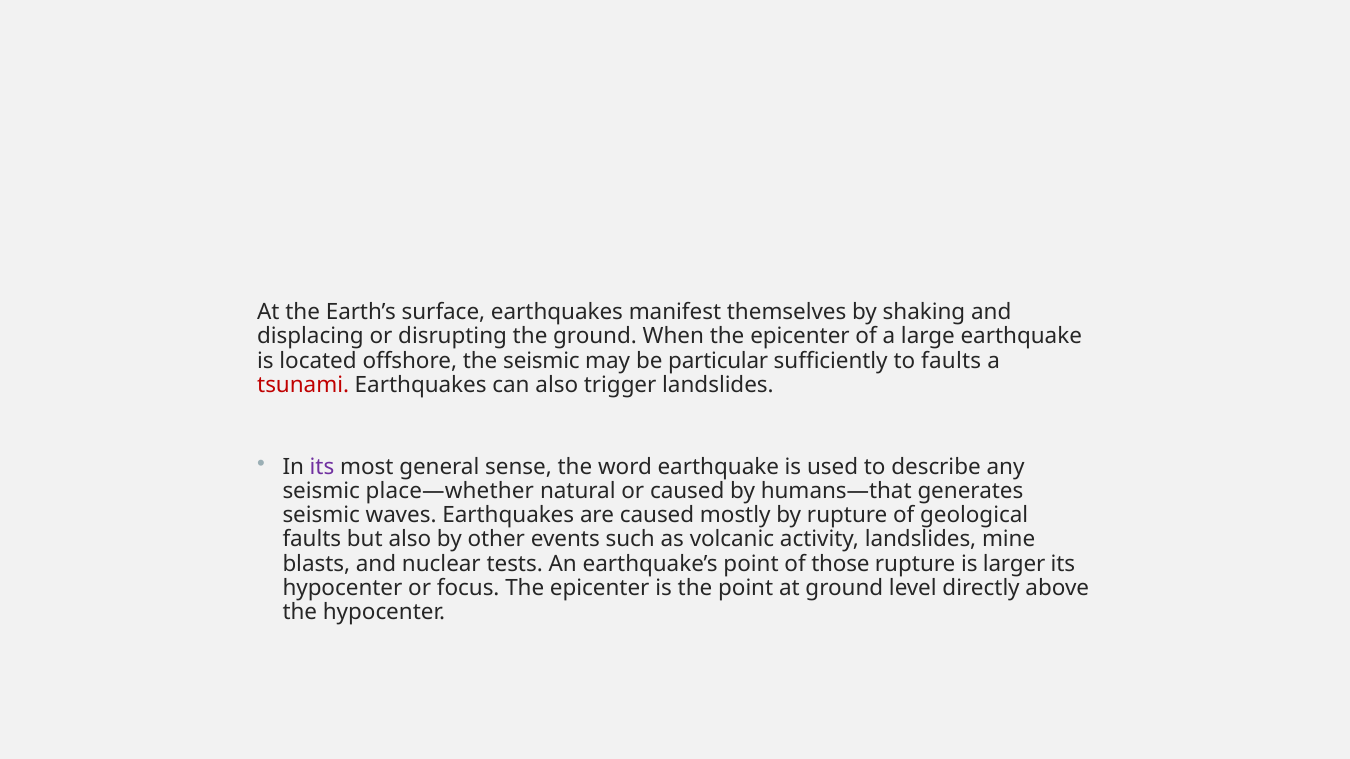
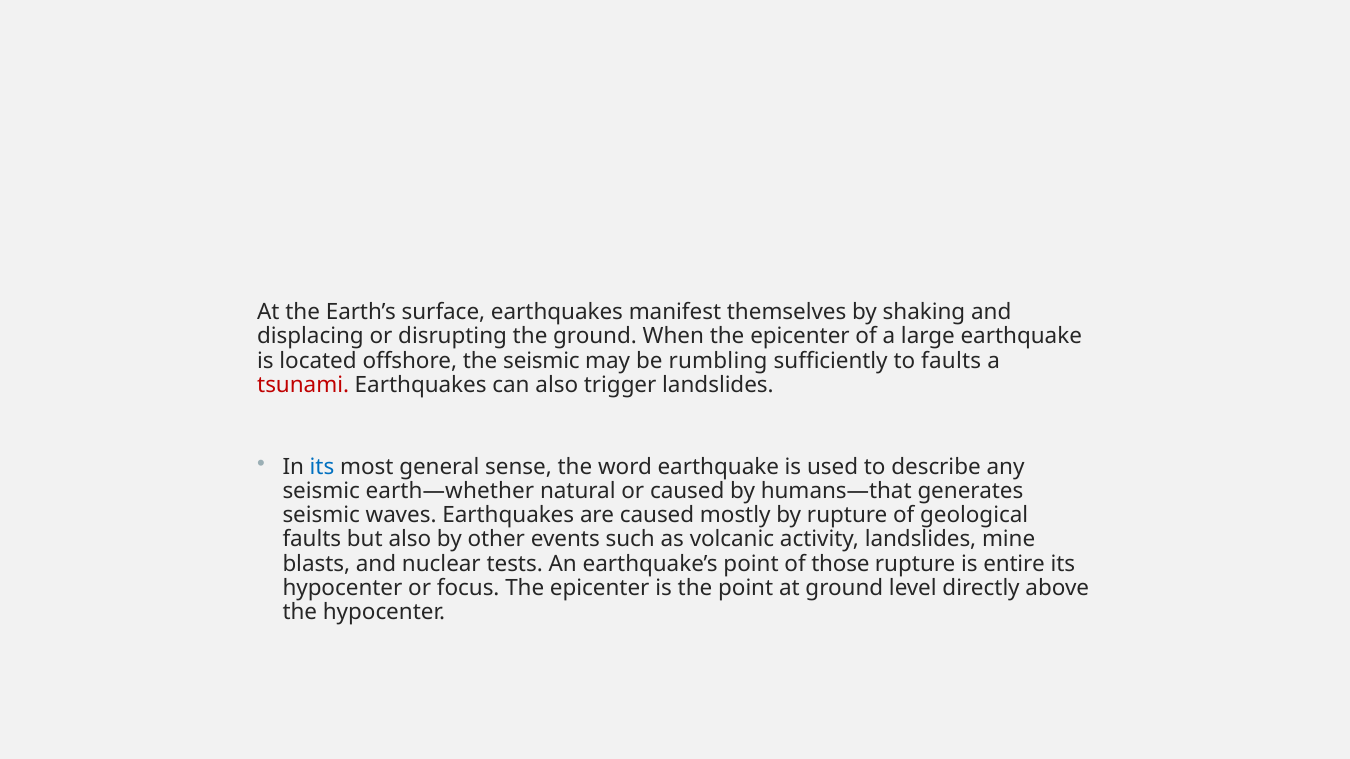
particular: particular -> rumbling
its at (322, 467) colour: purple -> blue
place—whether: place—whether -> earth—whether
larger: larger -> entire
